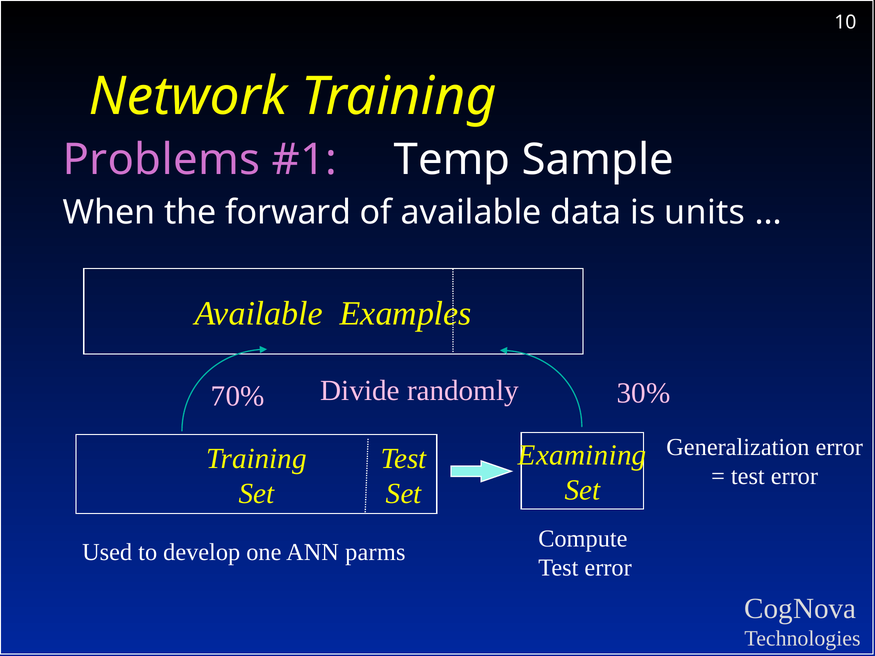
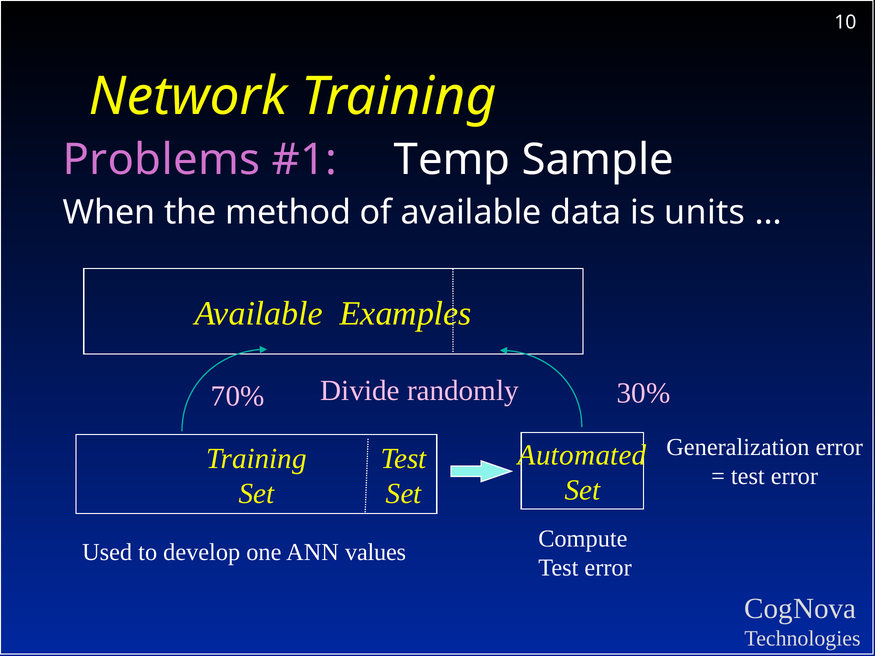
forward: forward -> method
Examining: Examining -> Automated
parms: parms -> values
